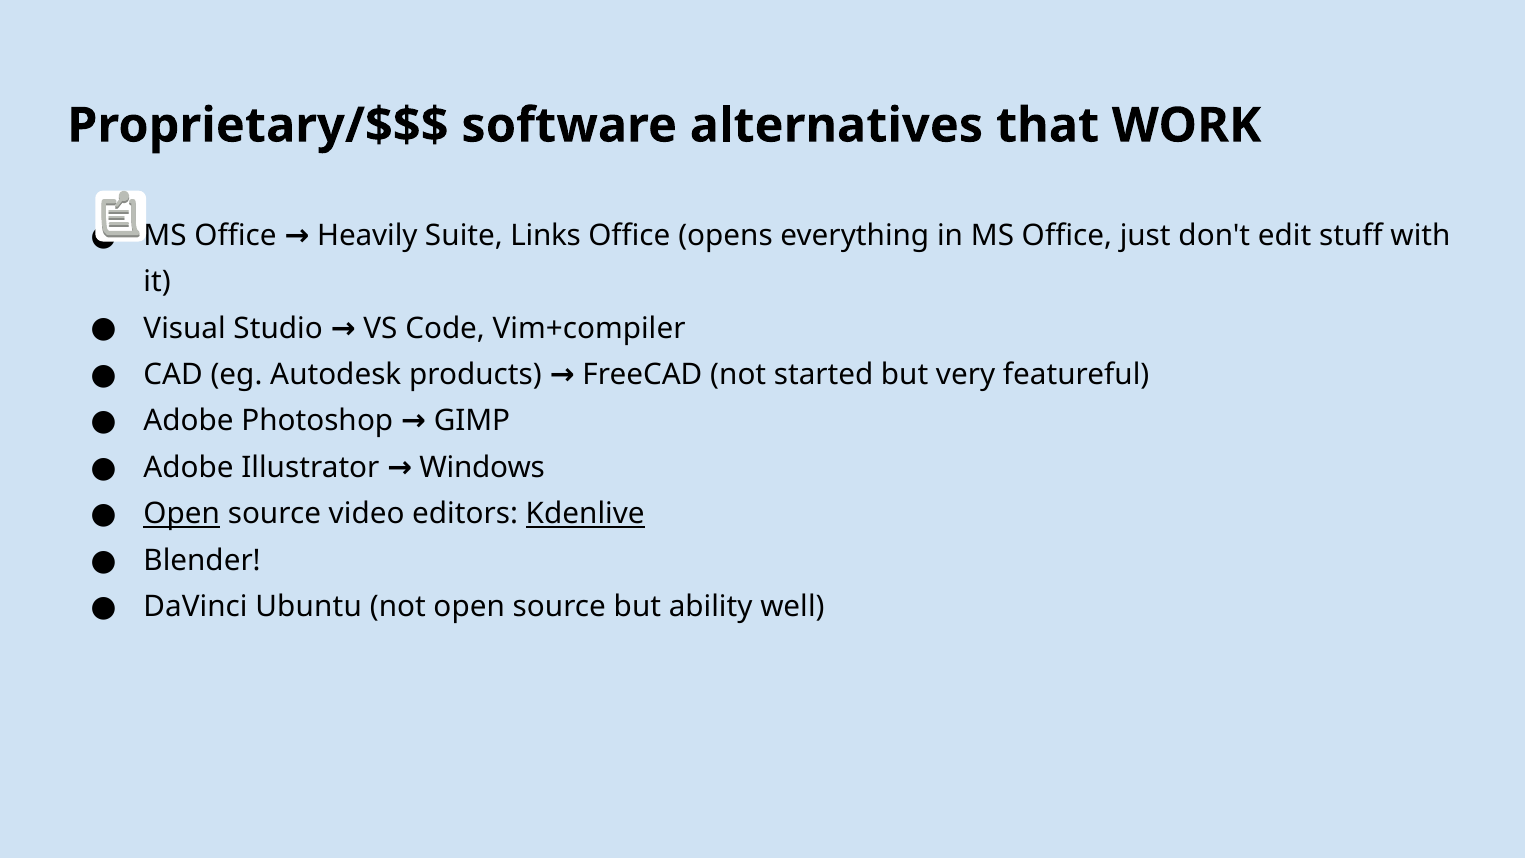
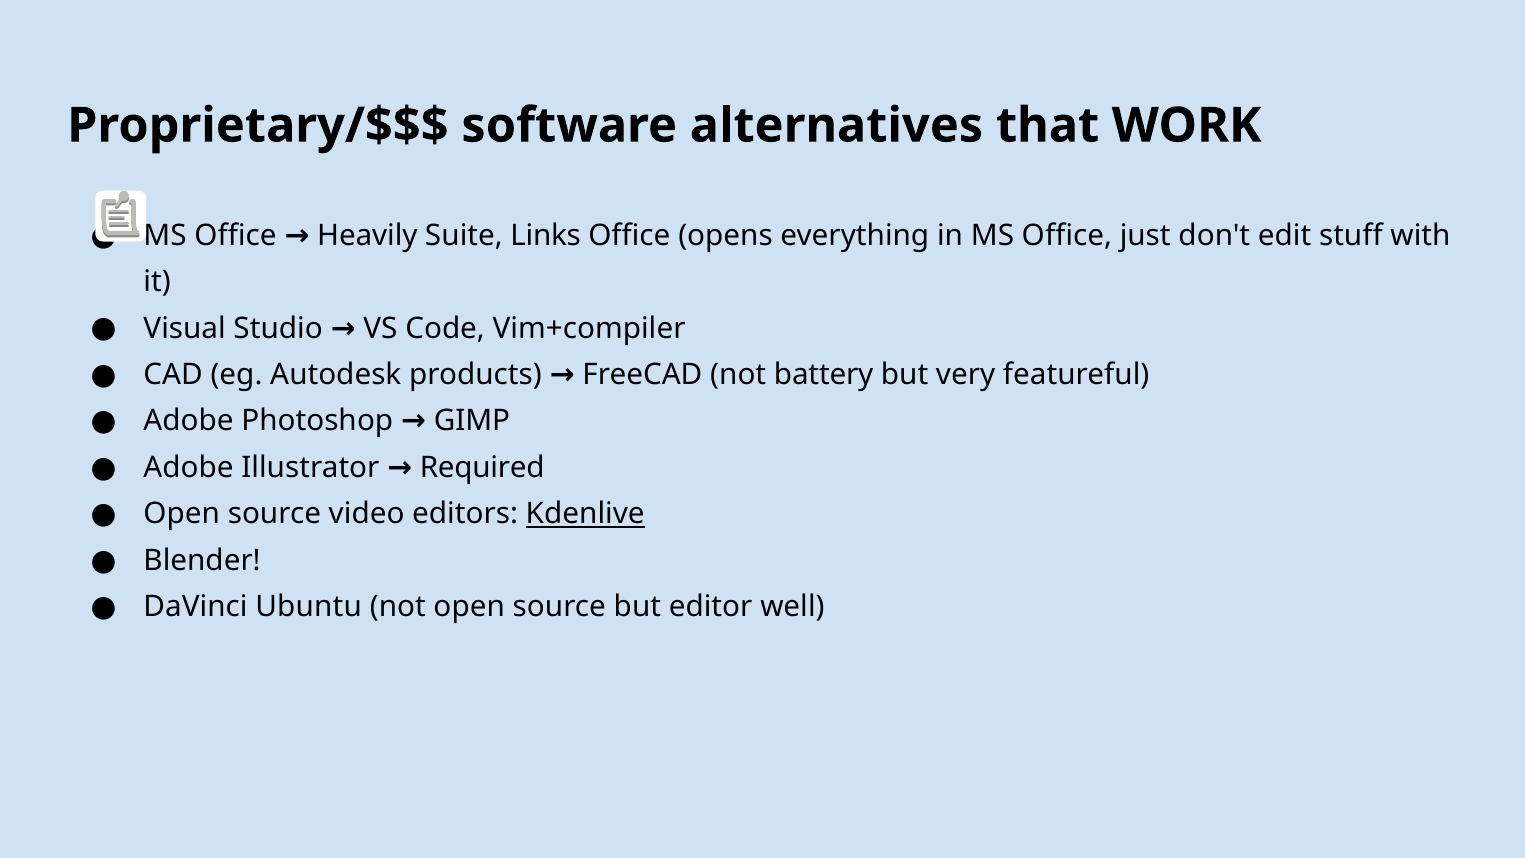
started: started -> battery
Windows: Windows -> Required
Open at (182, 514) underline: present -> none
ability: ability -> editor
